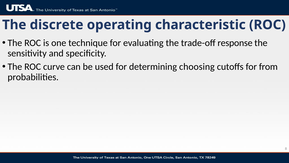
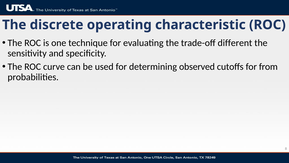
response: response -> different
choosing: choosing -> observed
